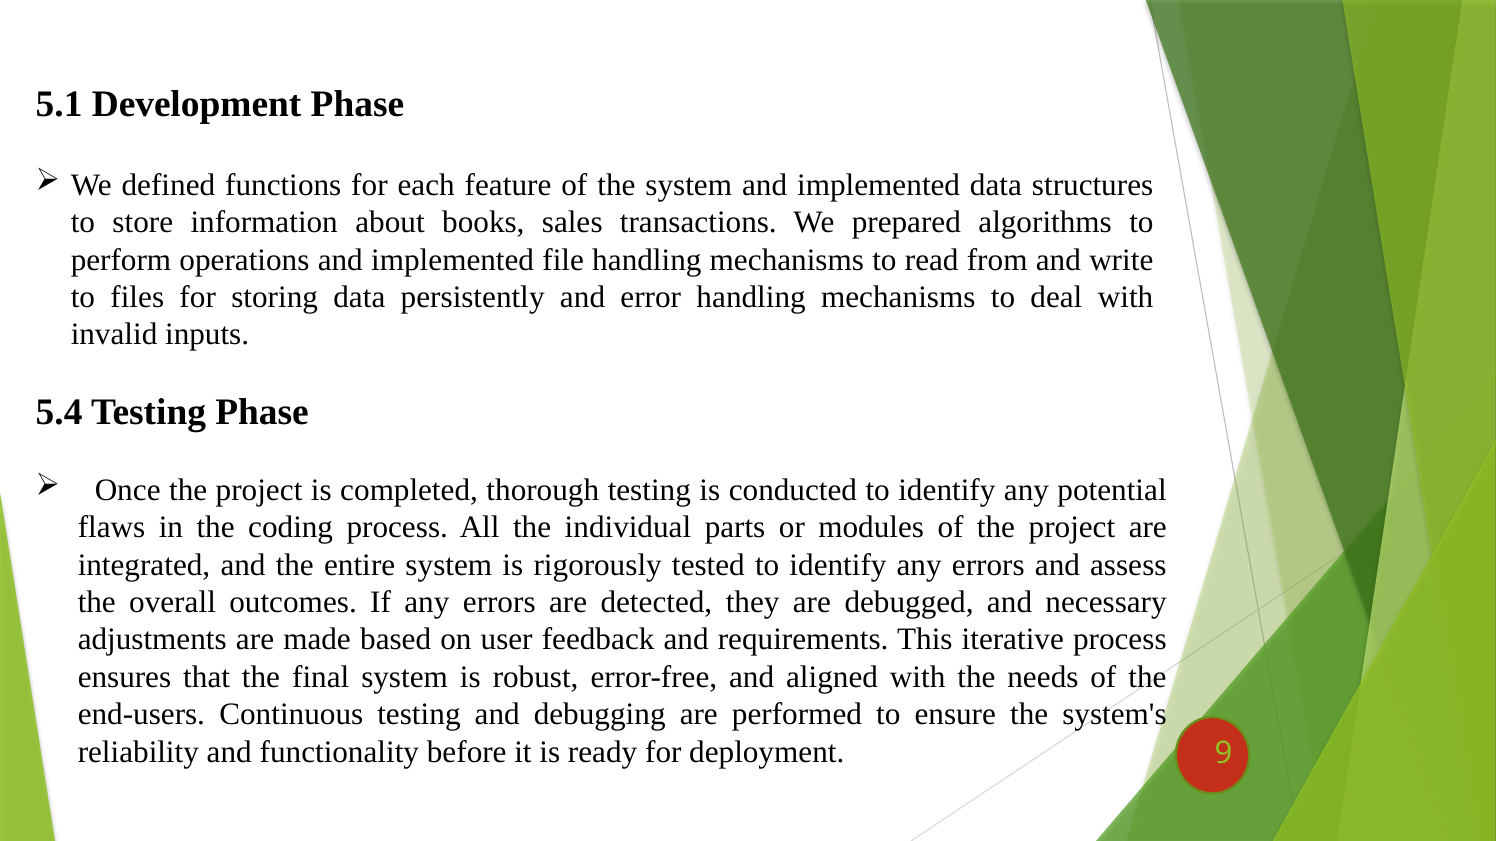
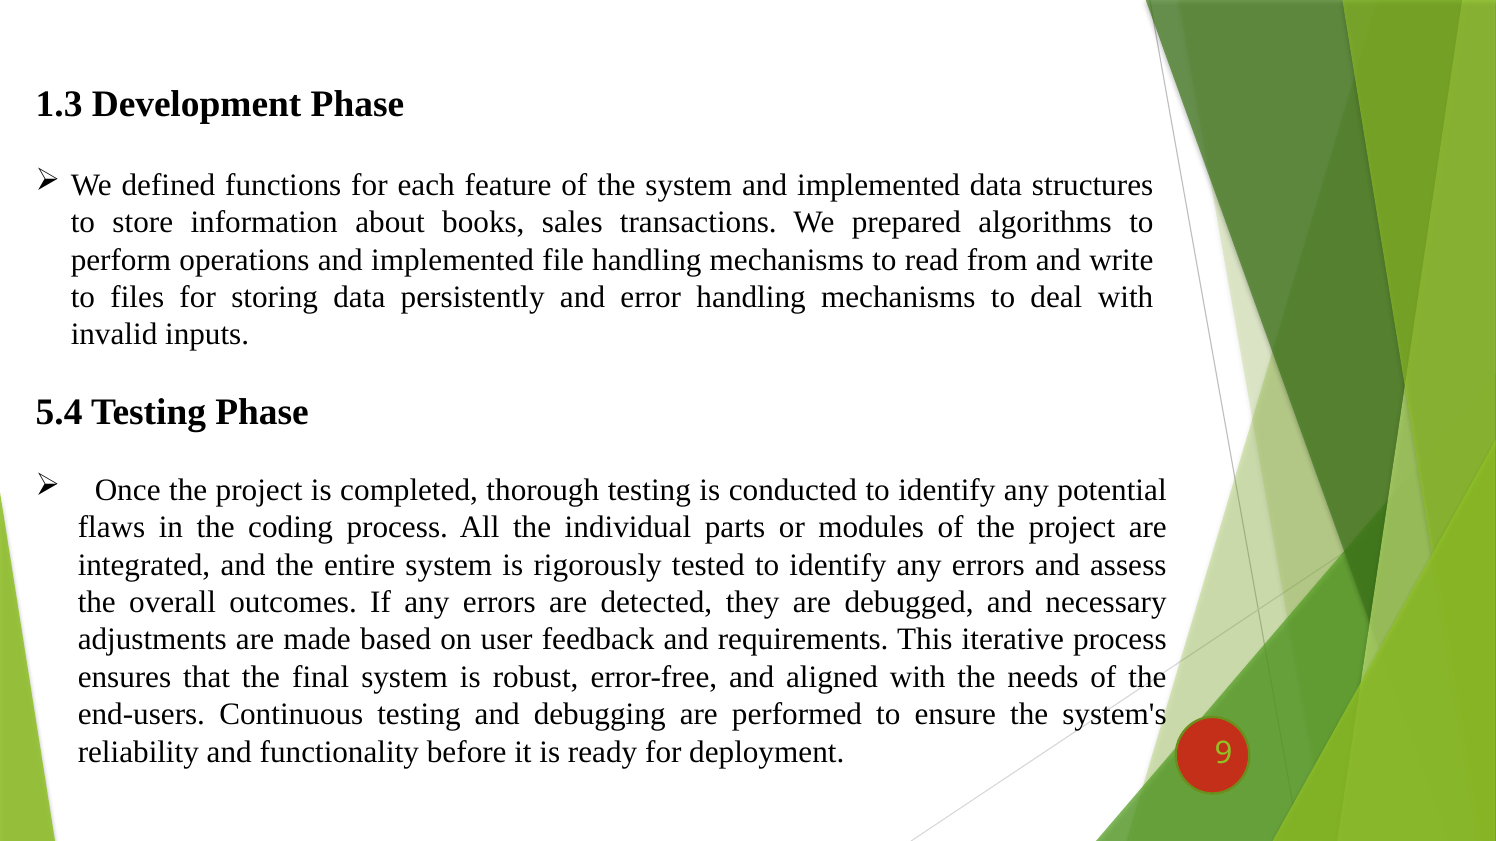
5.1: 5.1 -> 1.3
